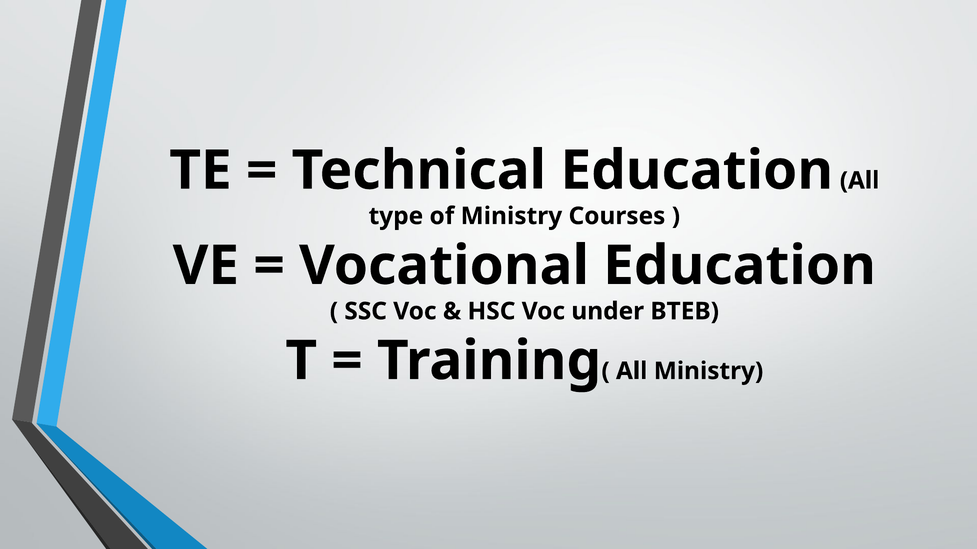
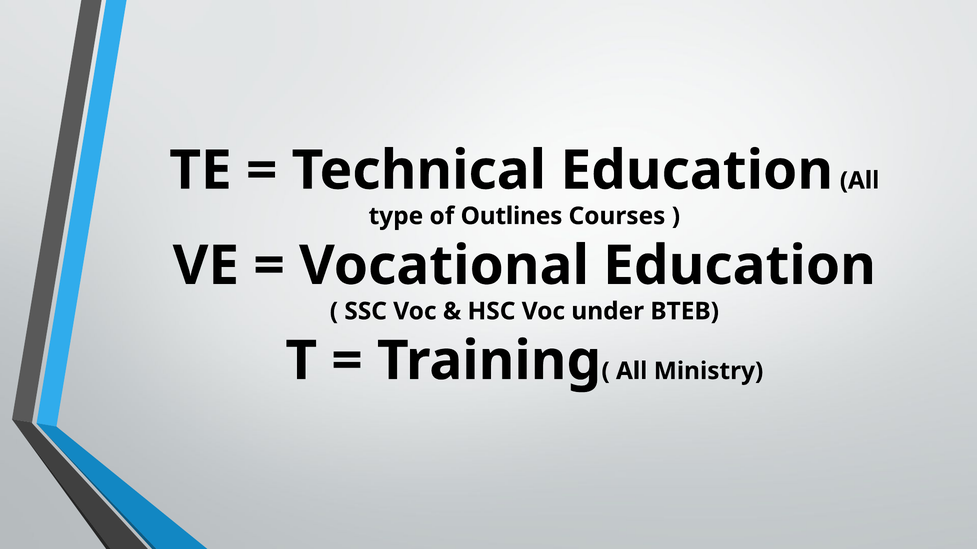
of Ministry: Ministry -> Outlines
